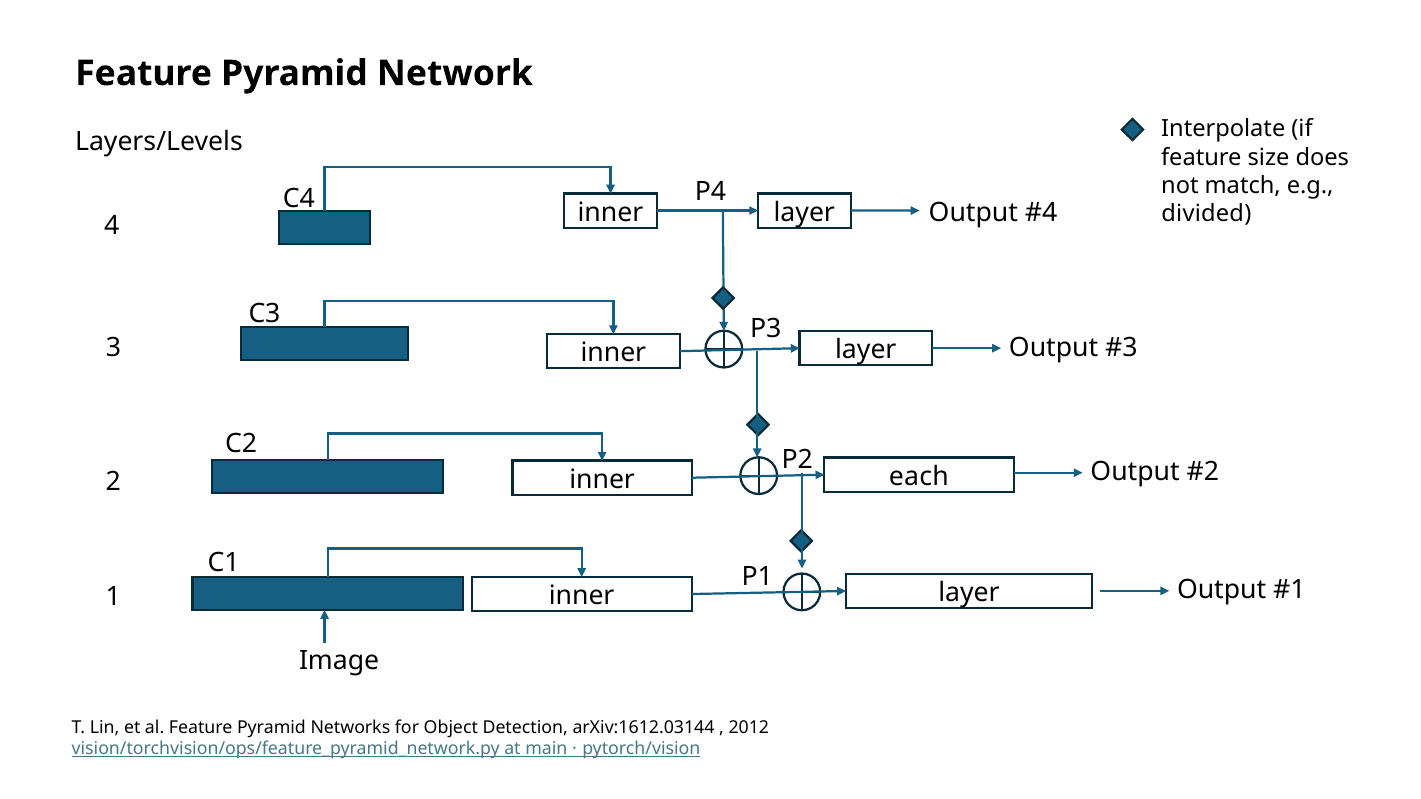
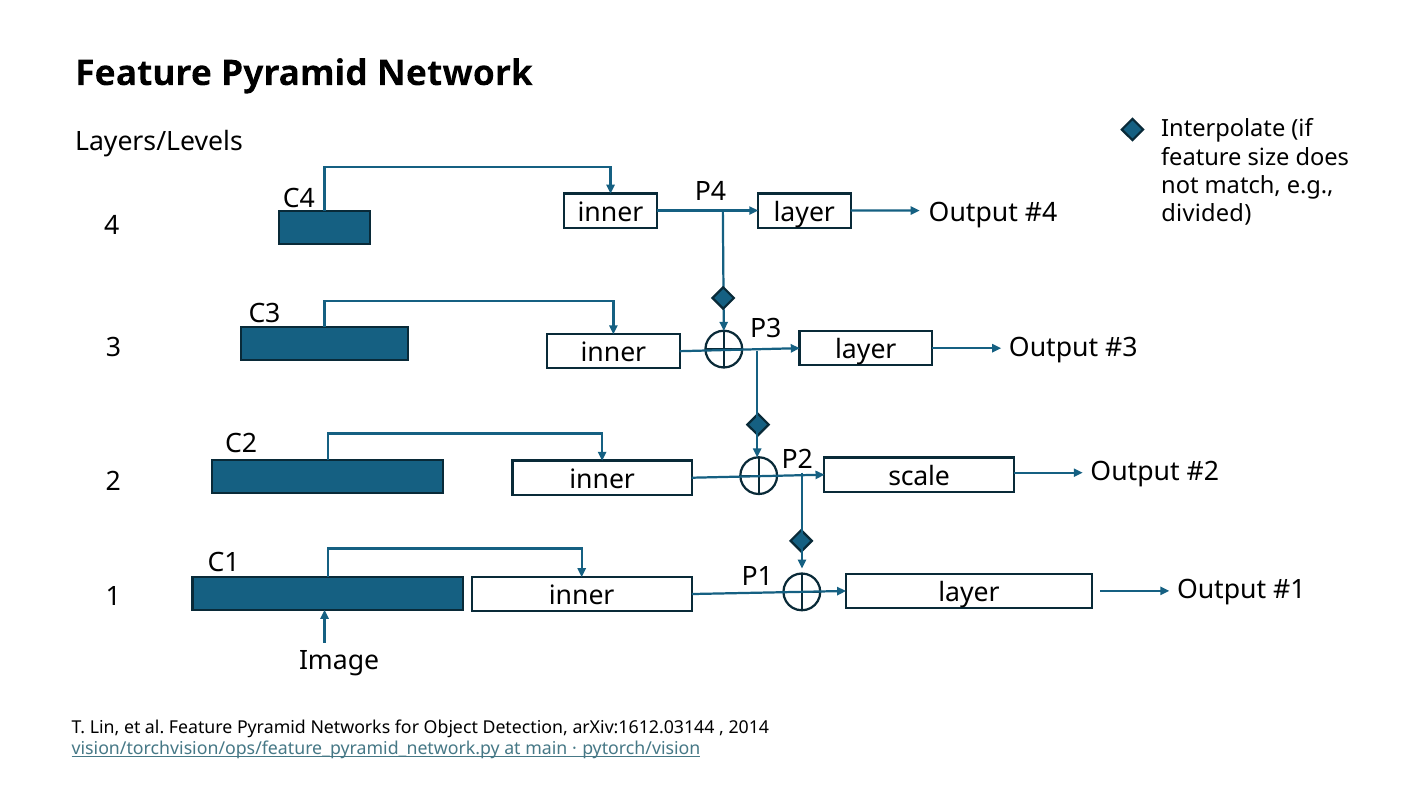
each: each -> scale
2012: 2012 -> 2014
